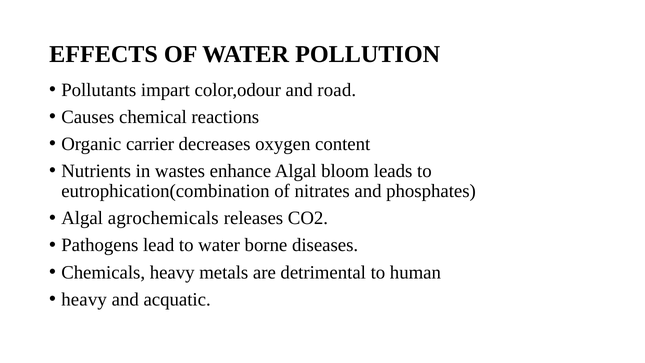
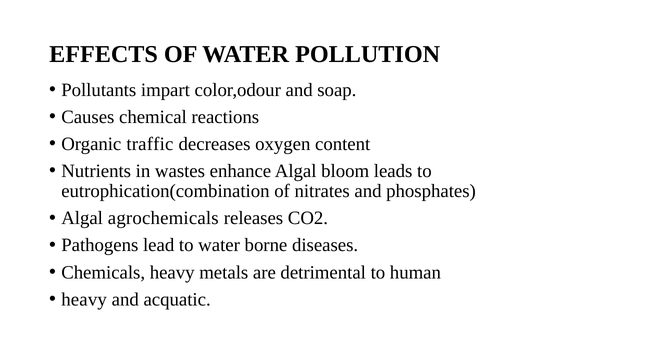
road: road -> soap
carrier: carrier -> traffic
